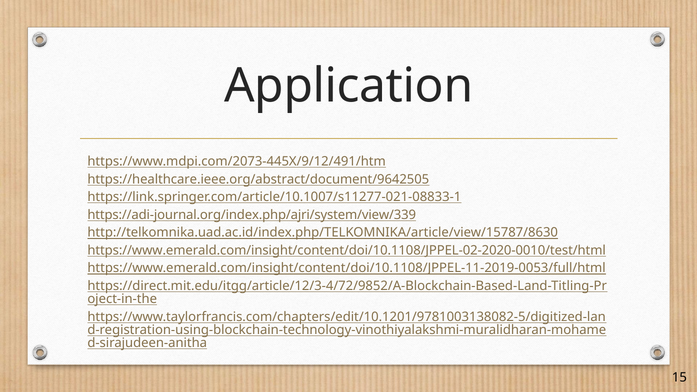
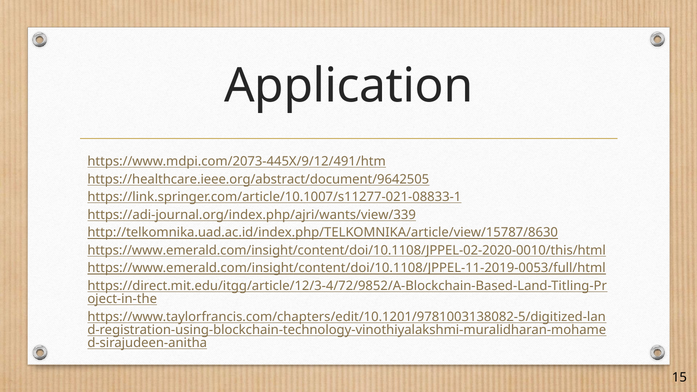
https://adi-journal.org/index.php/ajri/system/view/339: https://adi-journal.org/index.php/ajri/system/view/339 -> https://adi-journal.org/index.php/ajri/wants/view/339
https://www.emerald.com/insight/content/doi/10.1108/JPPEL-02-2020-0010/test/html: https://www.emerald.com/insight/content/doi/10.1108/JPPEL-02-2020-0010/test/html -> https://www.emerald.com/insight/content/doi/10.1108/JPPEL-02-2020-0010/this/html
